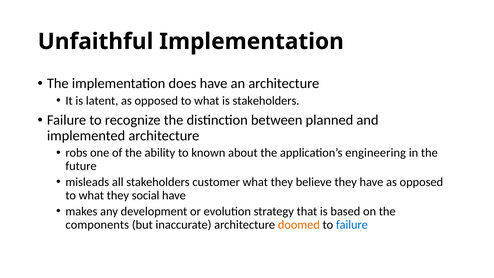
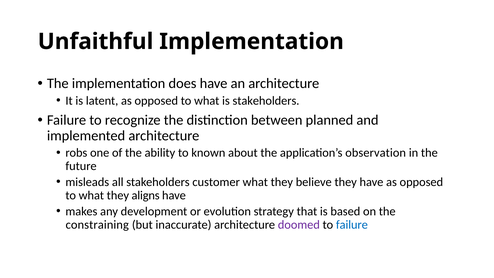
engineering: engineering -> observation
social: social -> aligns
components: components -> constraining
doomed colour: orange -> purple
